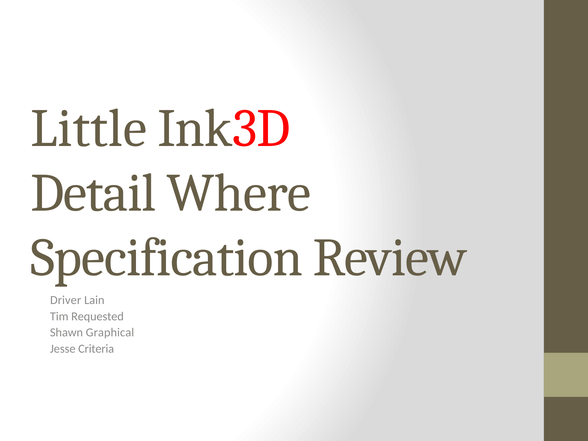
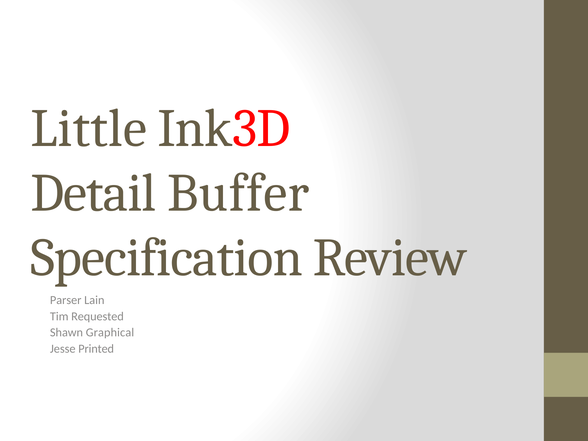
Where: Where -> Buffer
Driver: Driver -> Parser
Criteria: Criteria -> Printed
